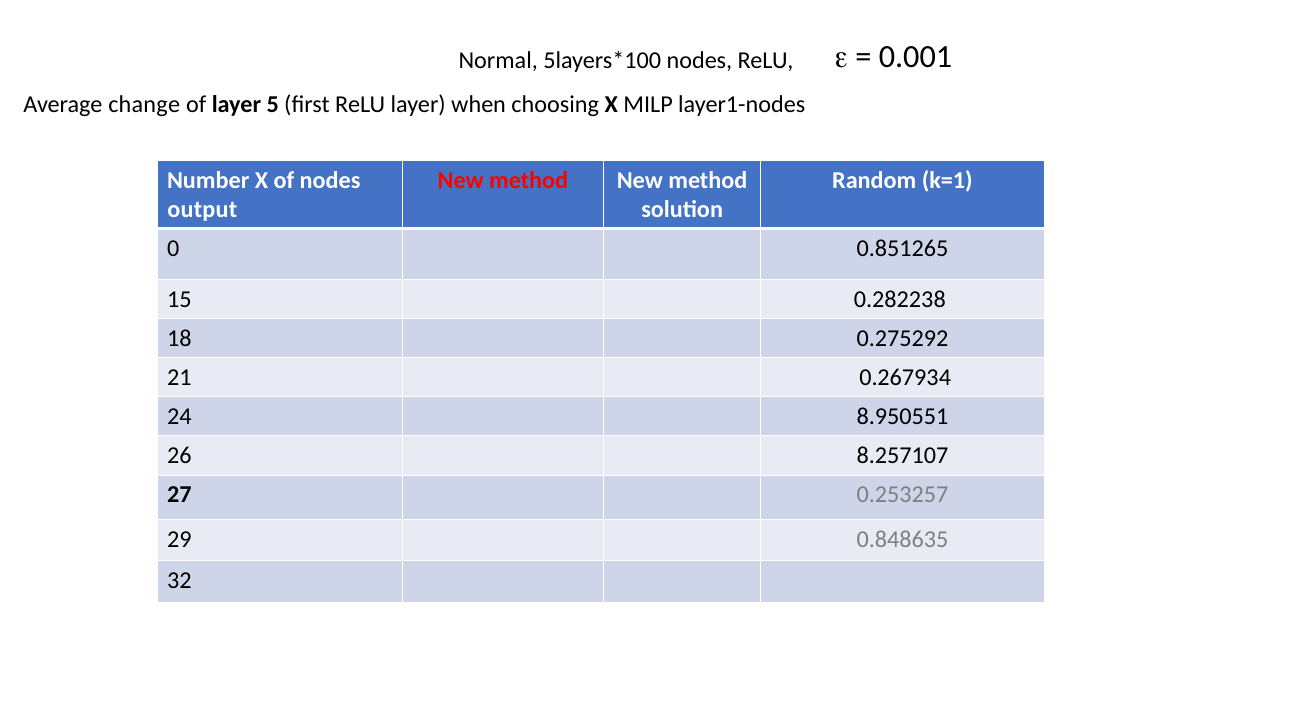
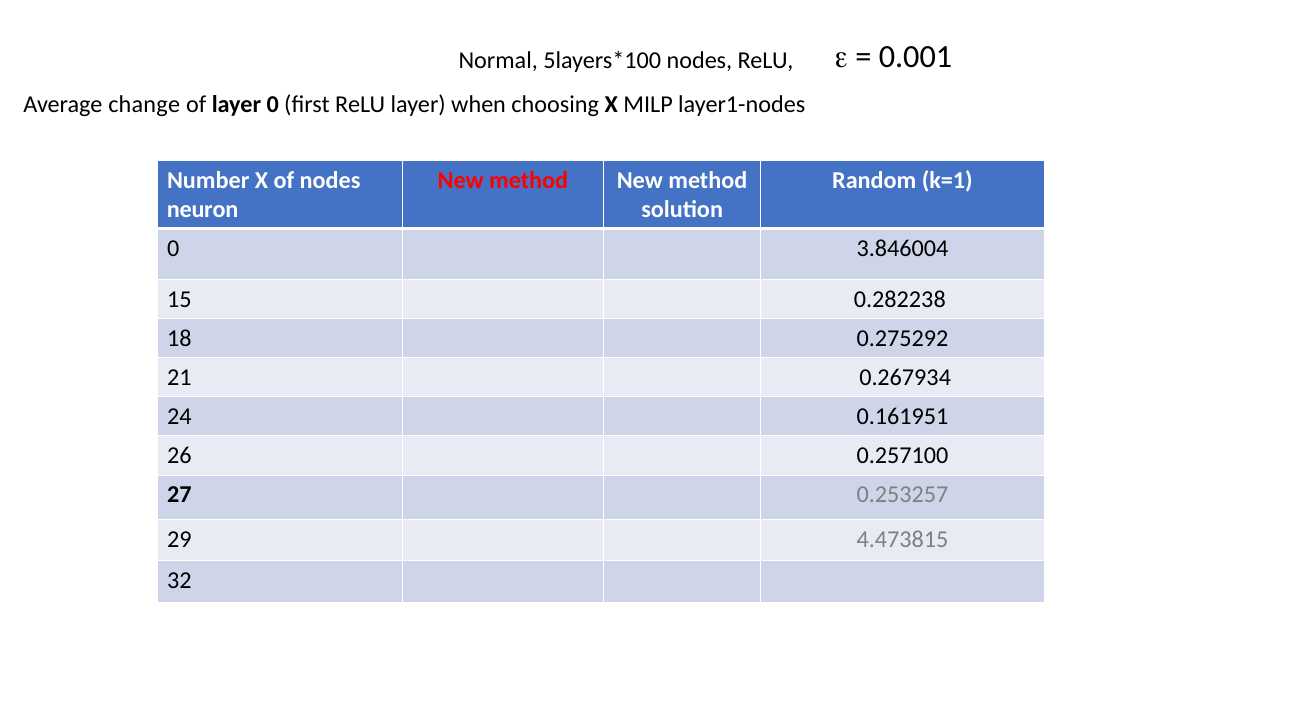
layer 5: 5 -> 0
output: output -> neuron
0.851265: 0.851265 -> 3.846004
8.950551: 8.950551 -> 0.161951
8.257107: 8.257107 -> 0.257100
0.848635: 0.848635 -> 4.473815
